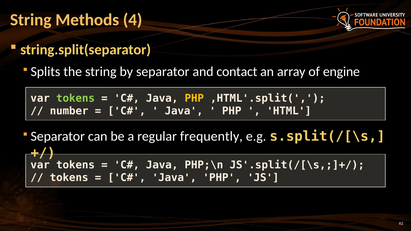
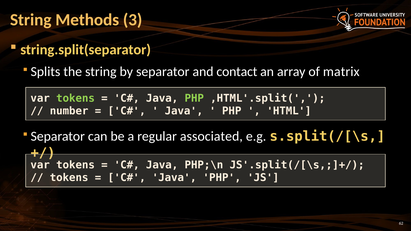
4: 4 -> 3
engine: engine -> matrix
PHP at (194, 98) colour: yellow -> light green
frequently: frequently -> associated
